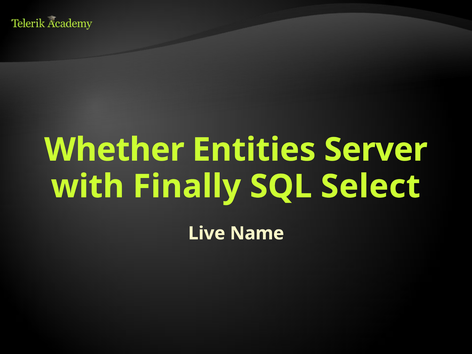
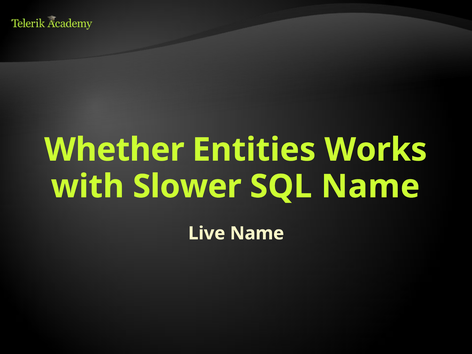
Server: Server -> Works
Finally: Finally -> Slower
SQL Select: Select -> Name
